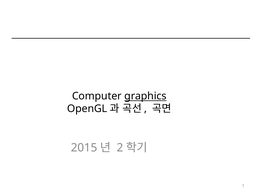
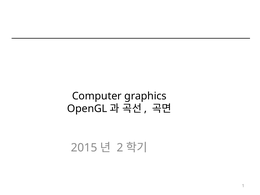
graphics underline: present -> none
